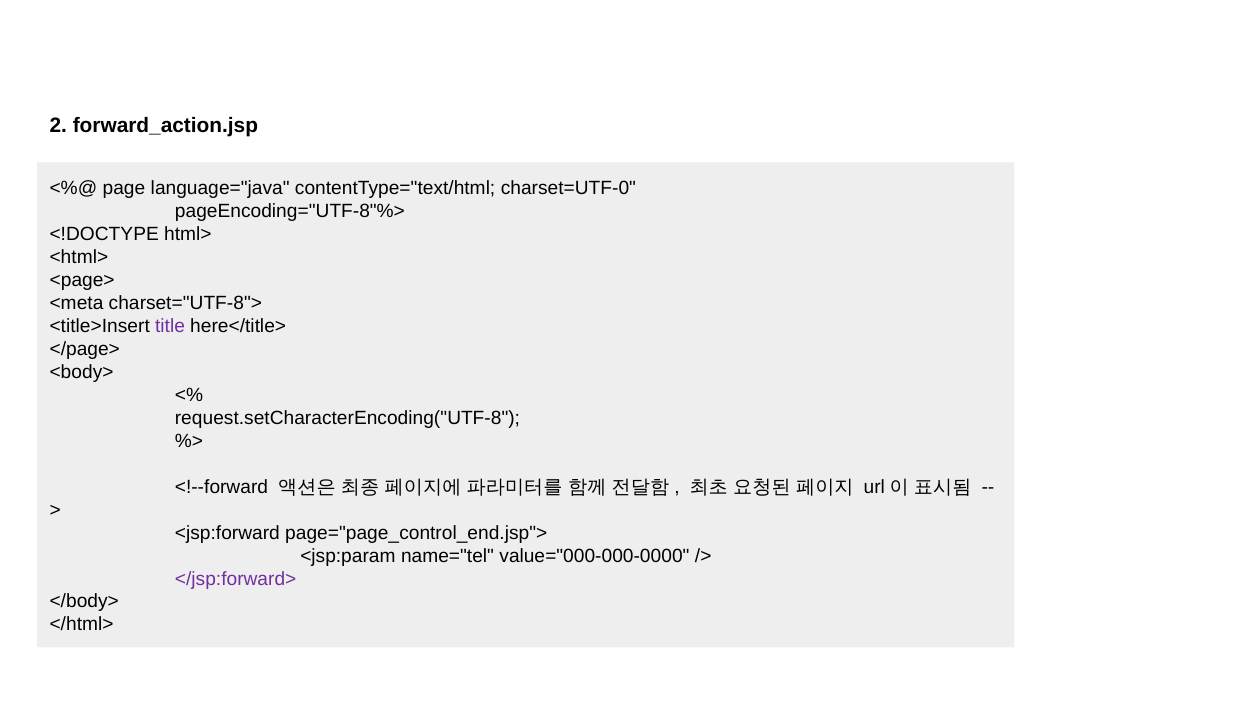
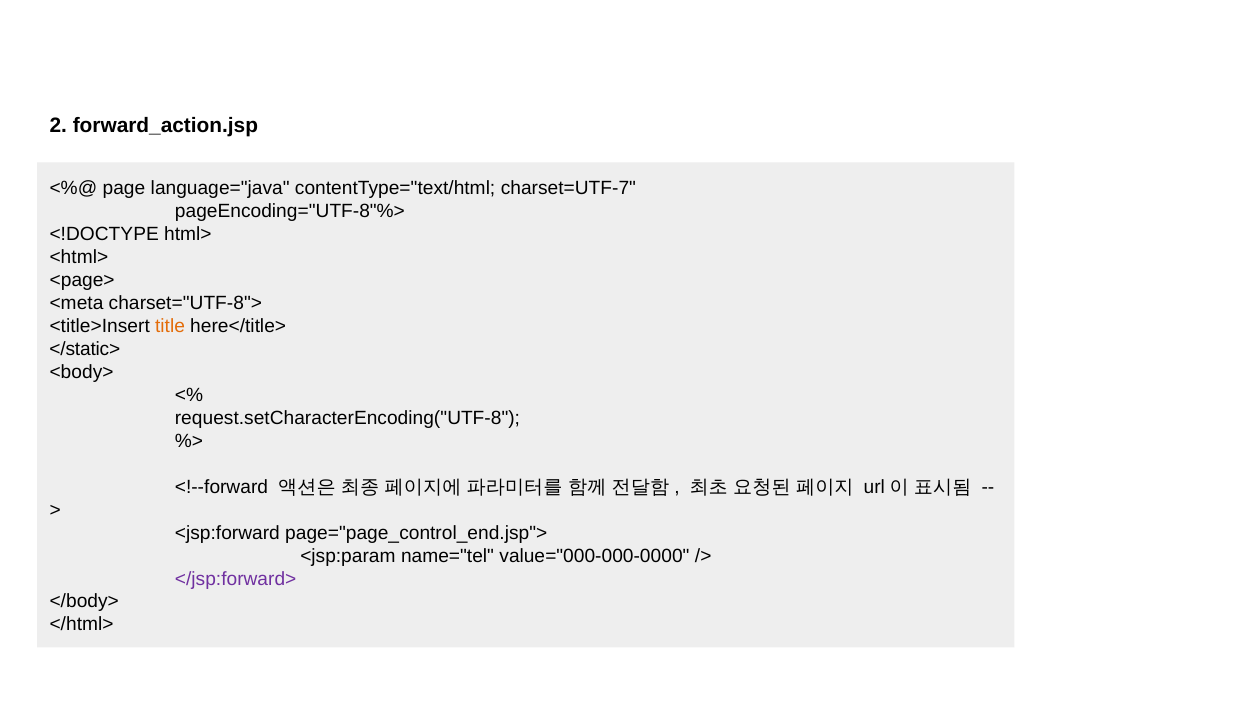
charset=UTF-0: charset=UTF-0 -> charset=UTF-7
title colour: purple -> orange
</page>: </page> -> </static>
